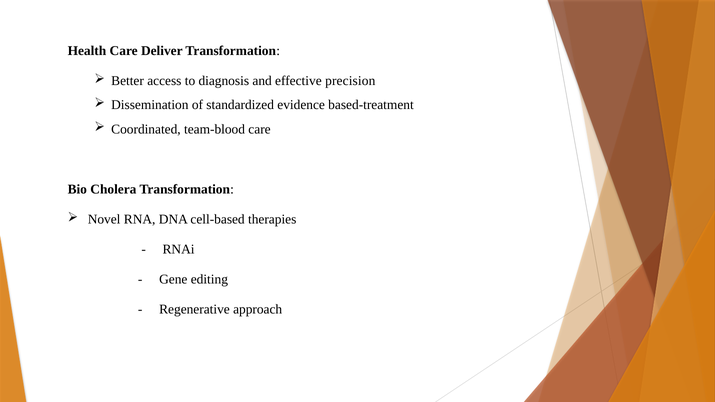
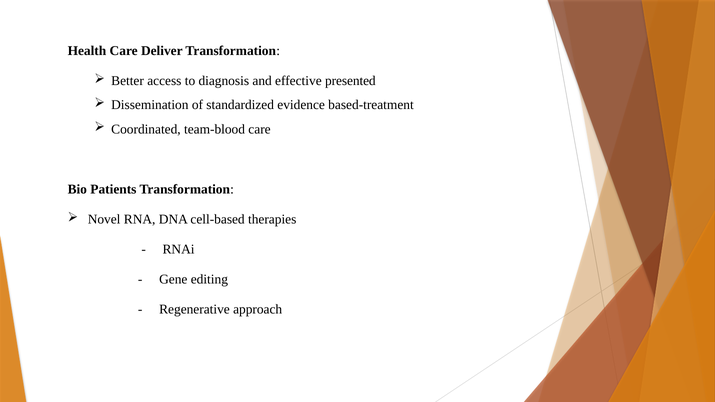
precision: precision -> presented
Cholera: Cholera -> Patients
